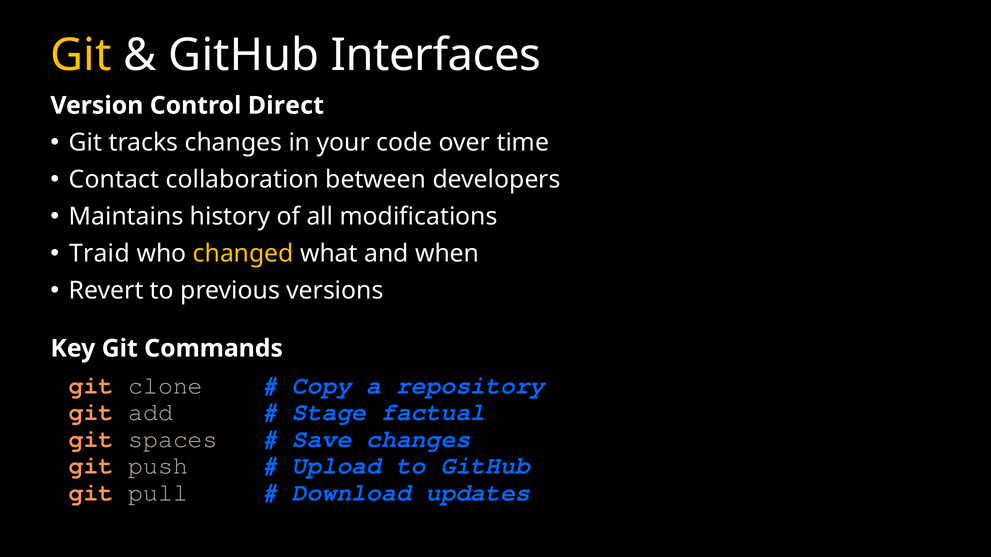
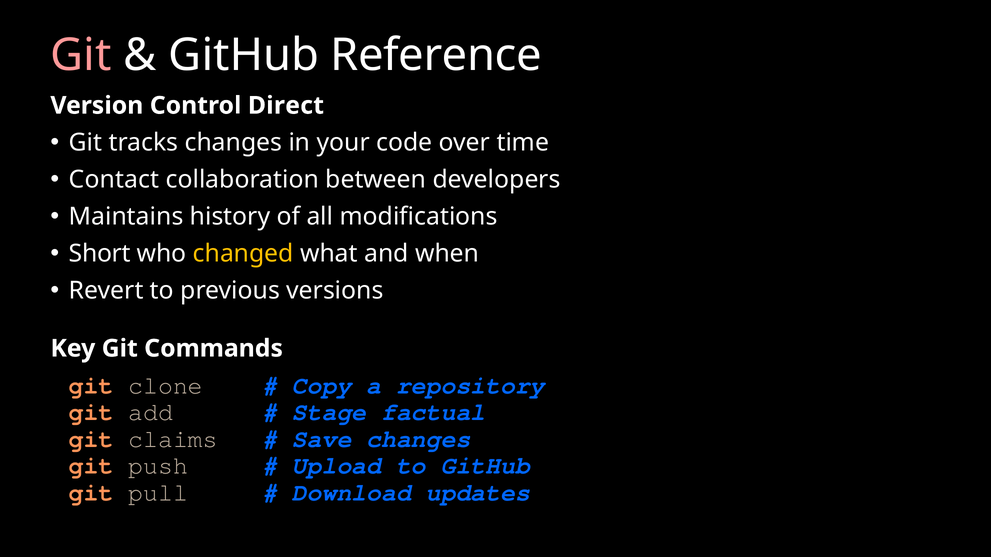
Git at (81, 55) colour: yellow -> pink
Interfaces: Interfaces -> Reference
Traid: Traid -> Short
spaces: spaces -> claims
